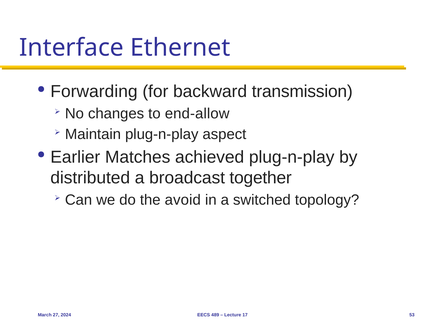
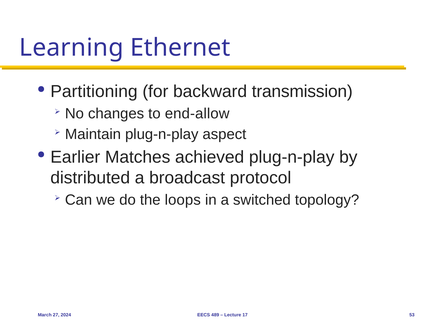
Interface: Interface -> Learning
Forwarding: Forwarding -> Partitioning
together: together -> protocol
avoid: avoid -> loops
